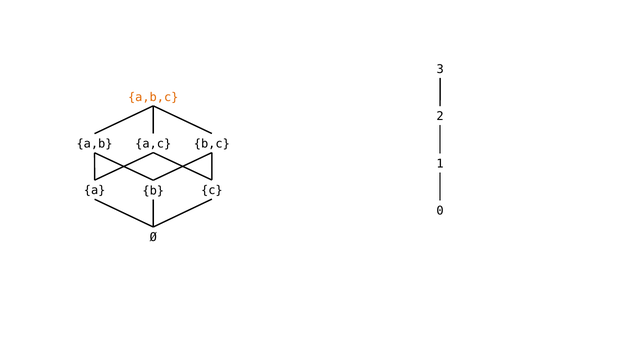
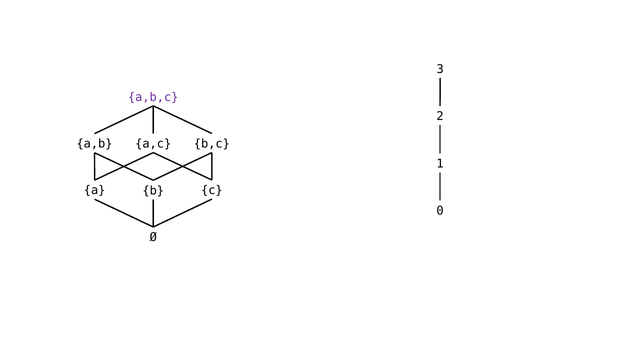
a,b,c colour: orange -> purple
